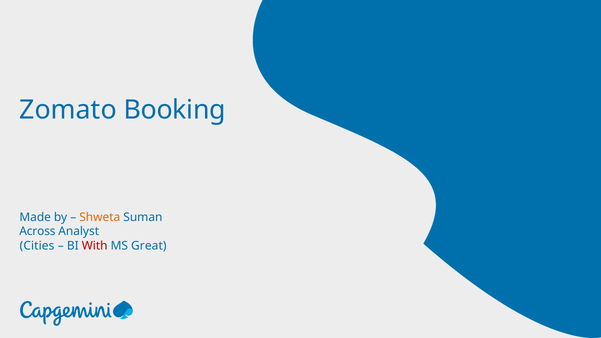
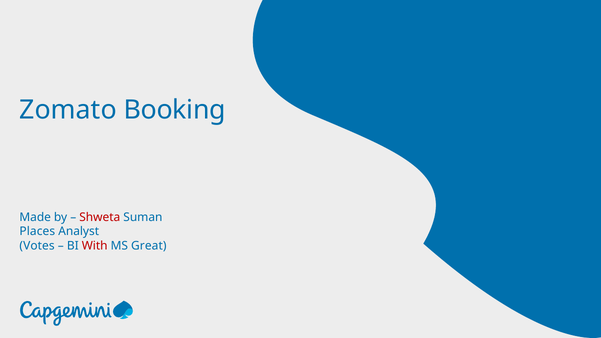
Shweta colour: orange -> red
Across: Across -> Places
Cities: Cities -> Votes
